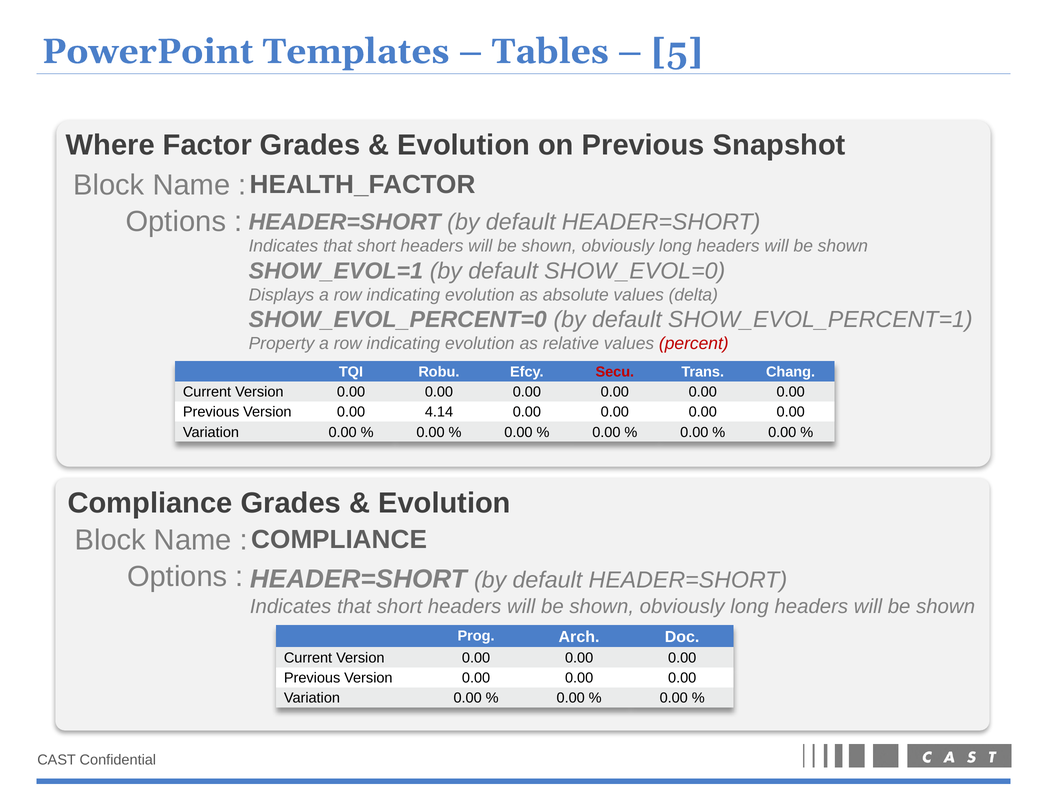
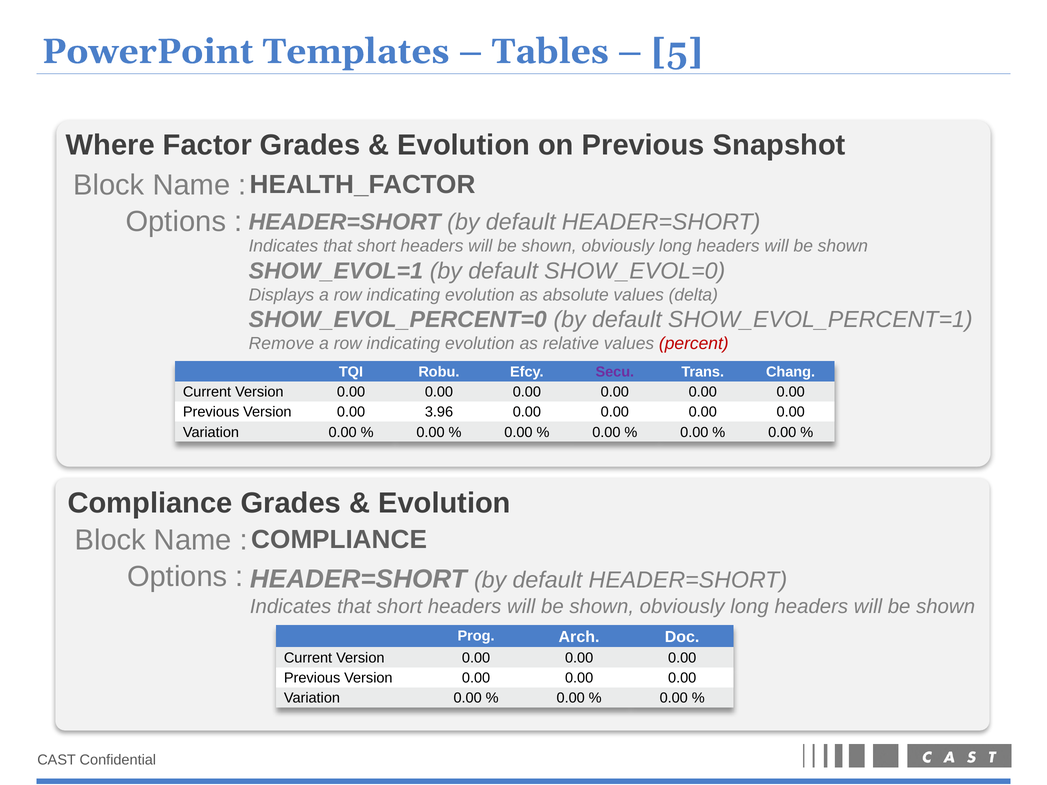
Property: Property -> Remove
Secu colour: red -> purple
4.14: 4.14 -> 3.96
